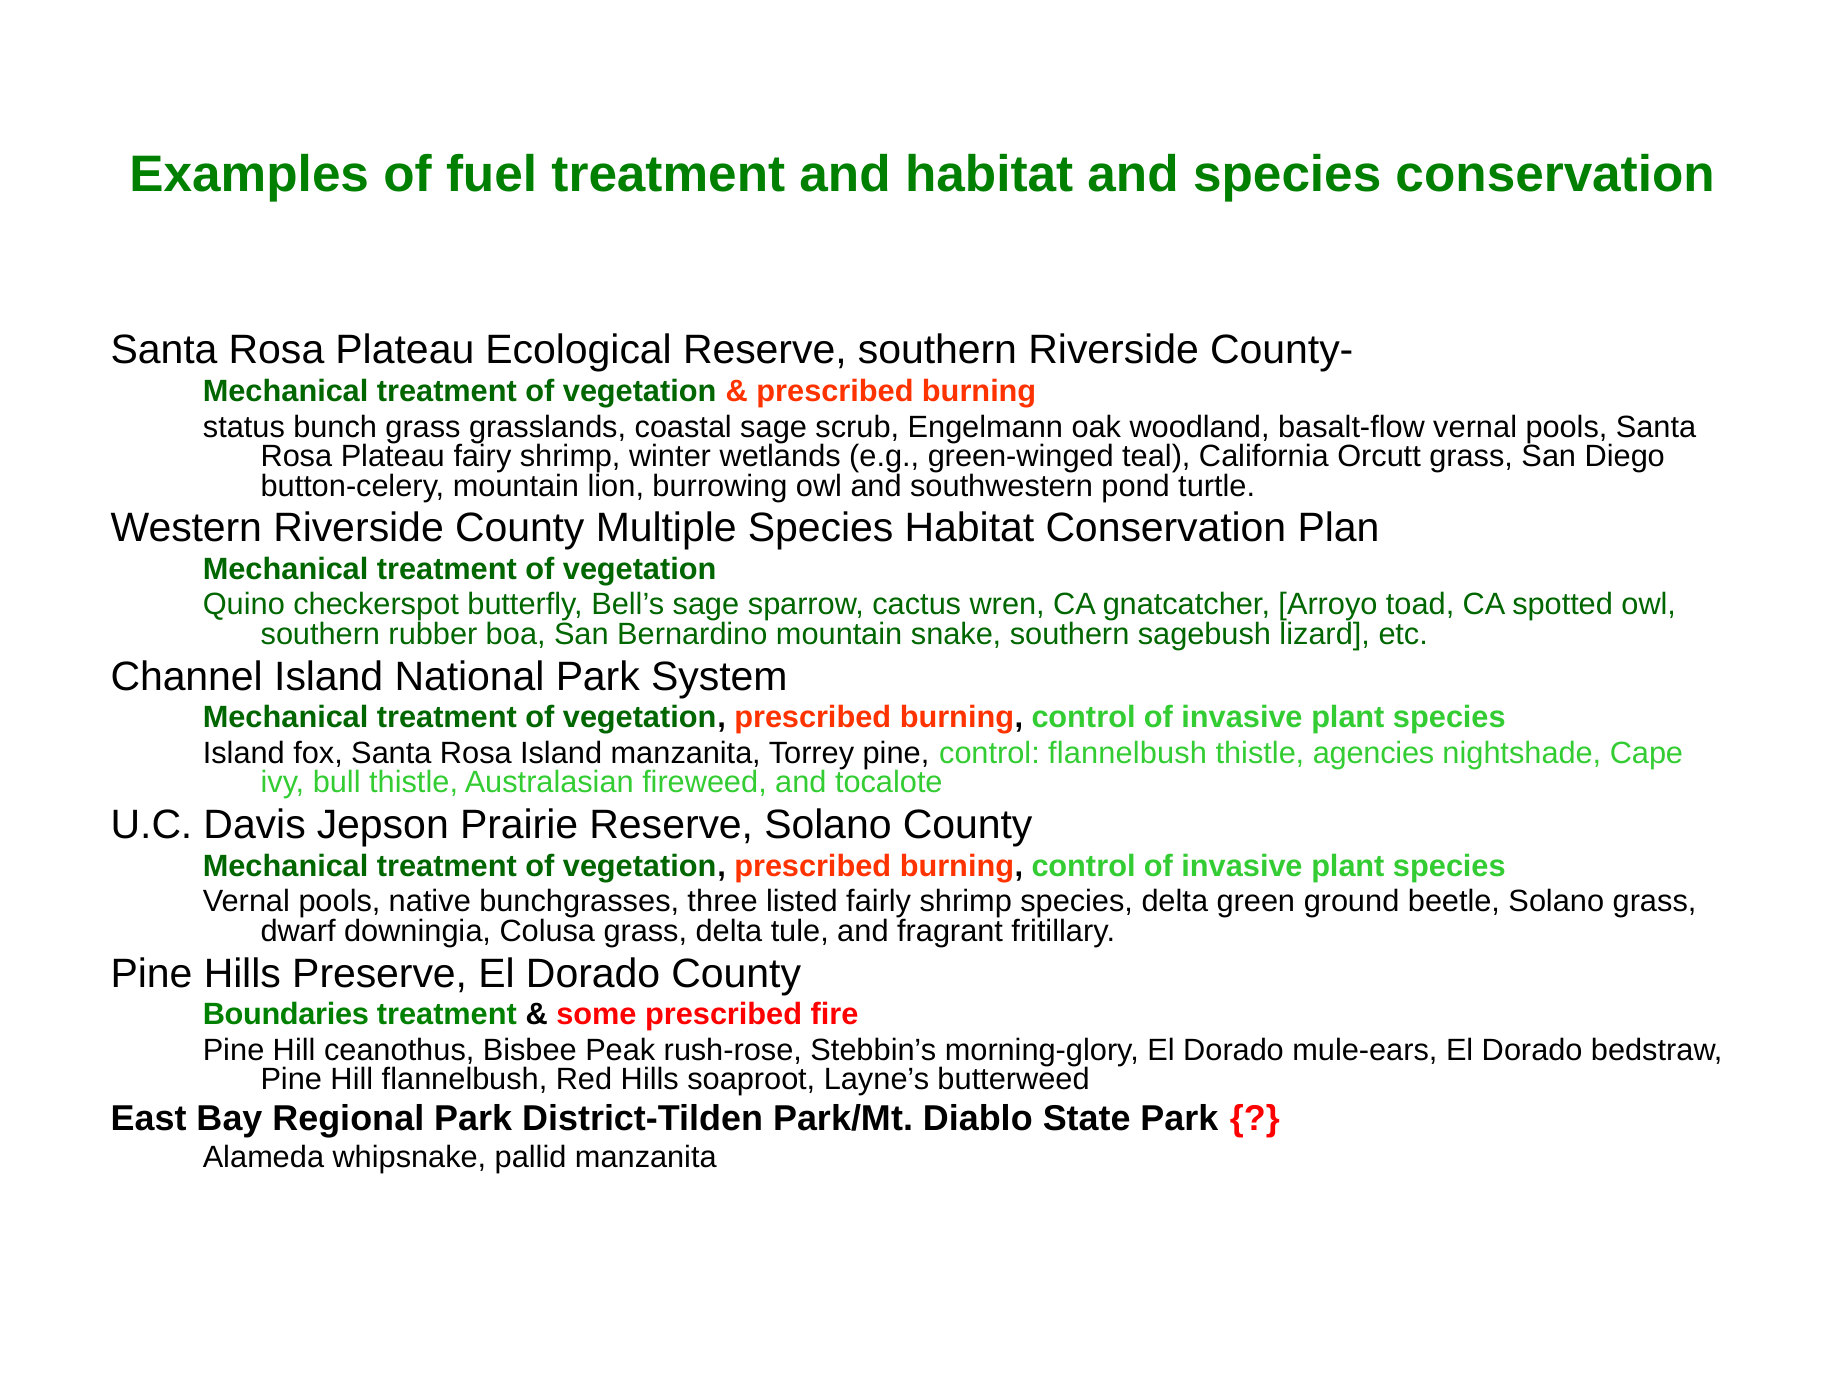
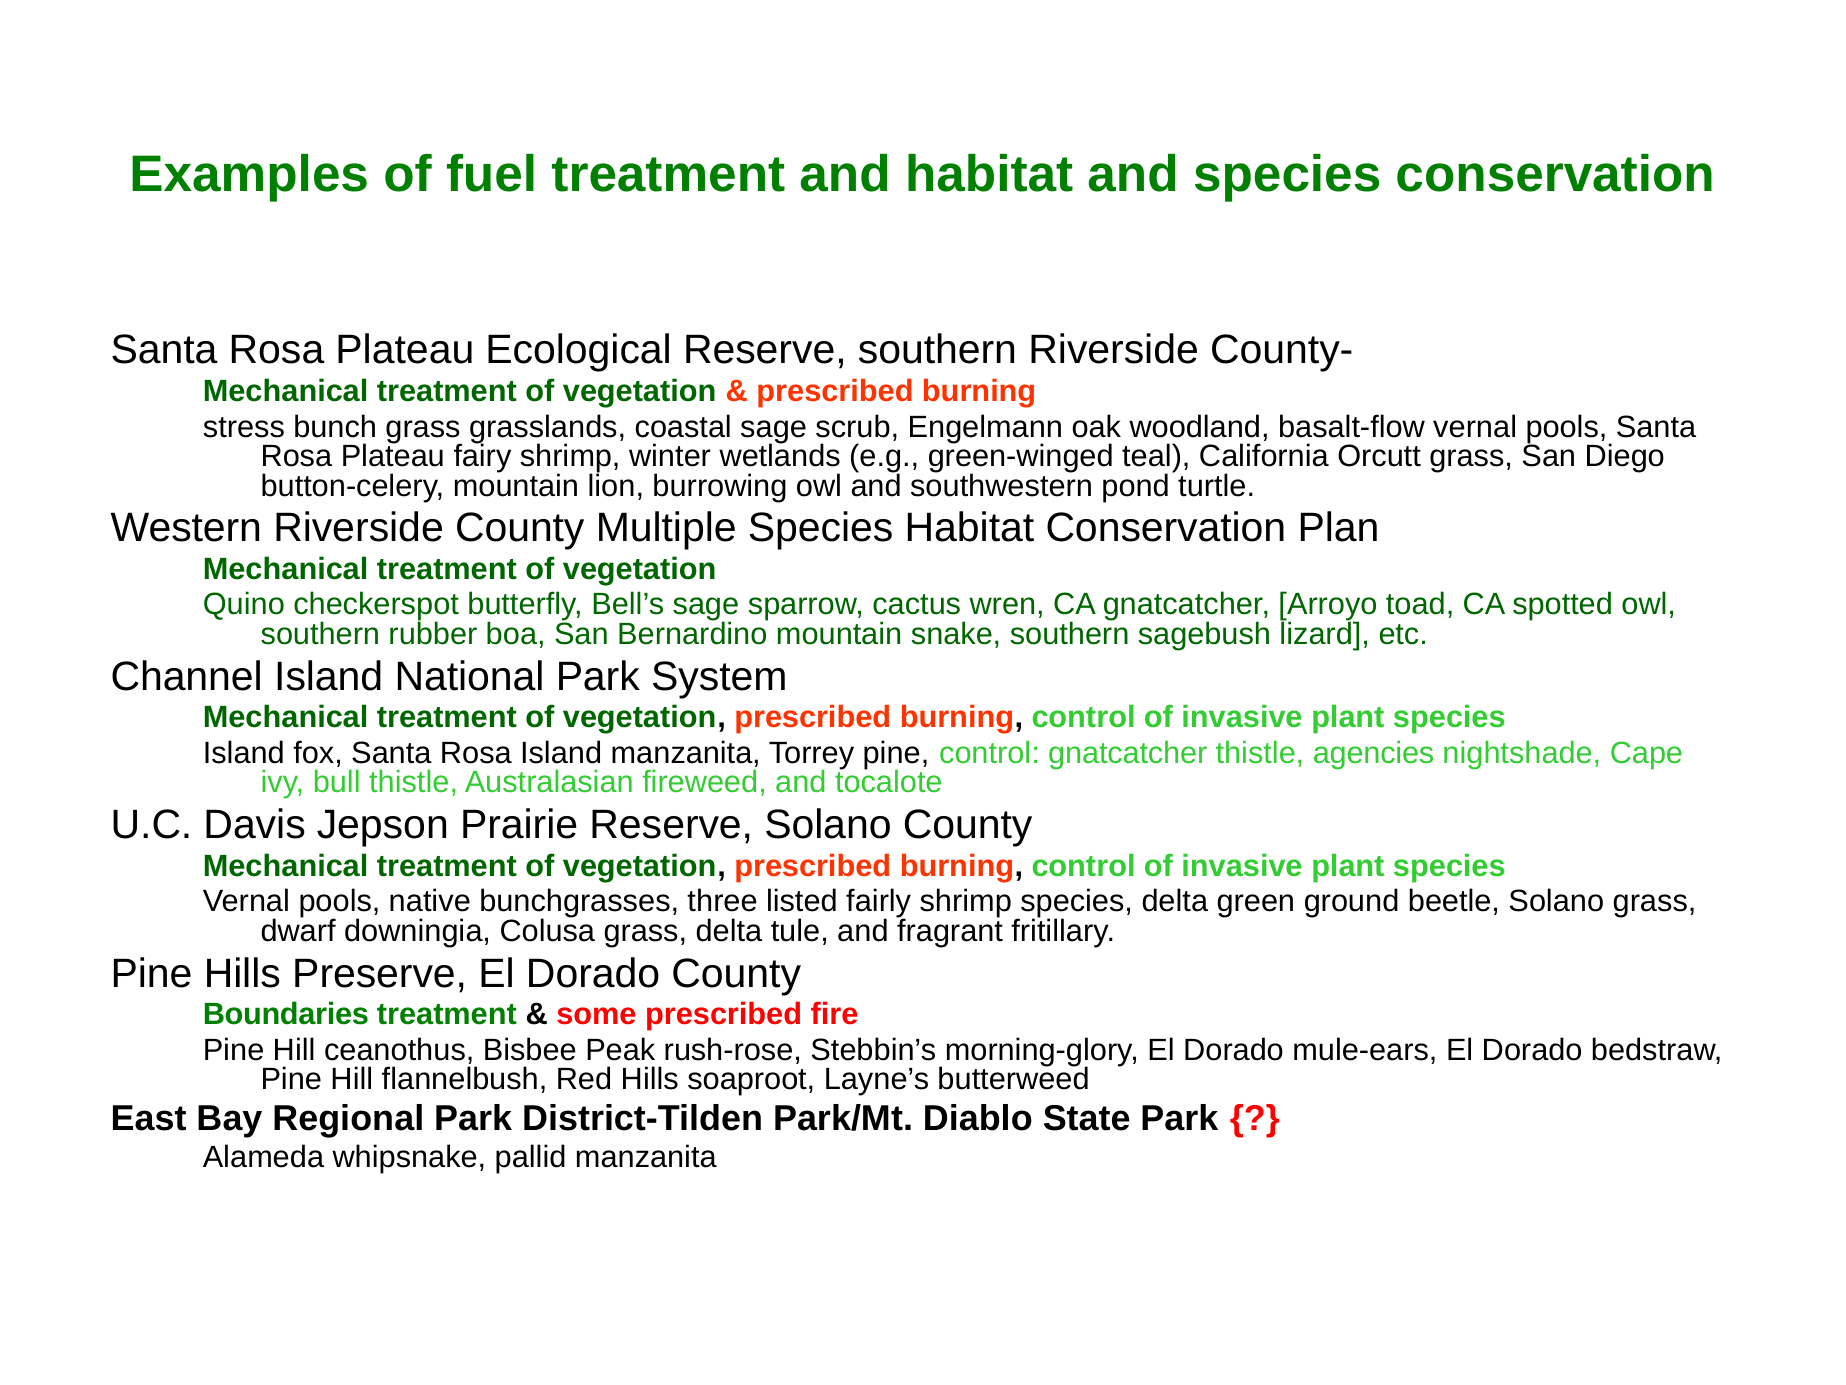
status: status -> stress
control flannelbush: flannelbush -> gnatcatcher
